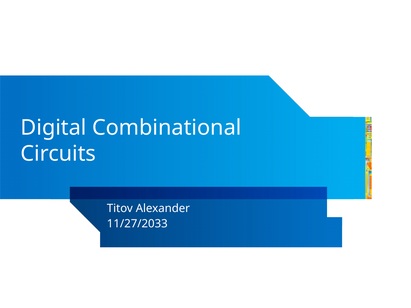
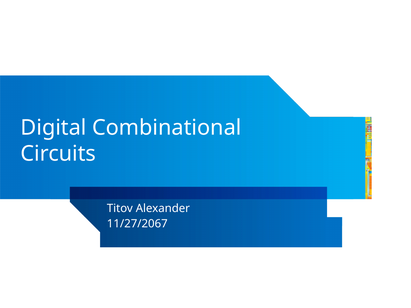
11/27/2033: 11/27/2033 -> 11/27/2067
